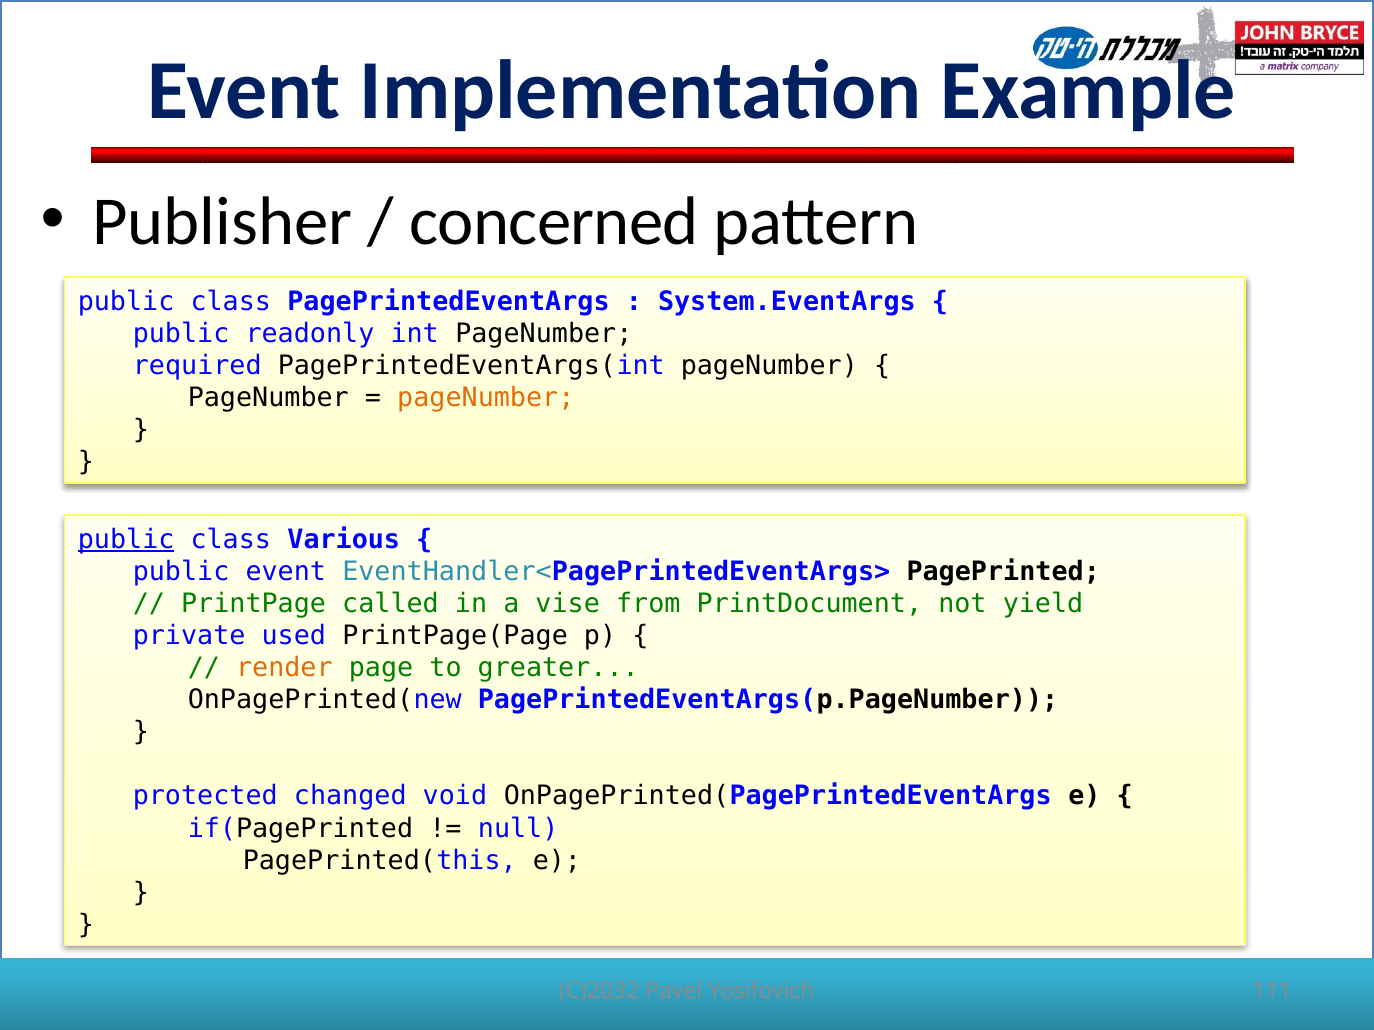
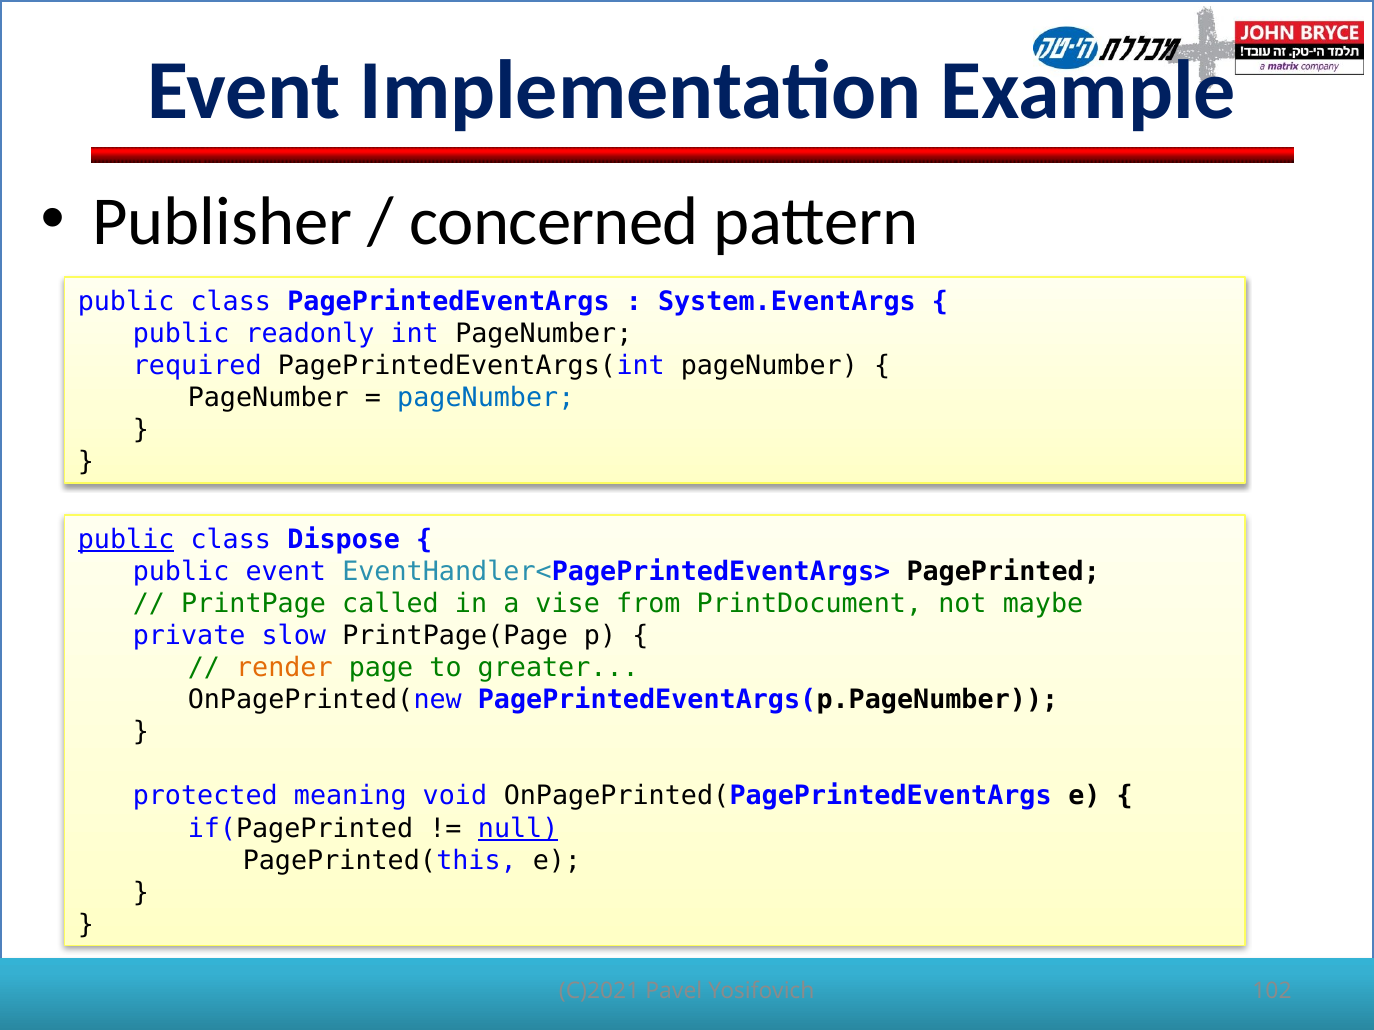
pageNumber at (486, 398) colour: orange -> blue
Various: Various -> Dispose
yield: yield -> maybe
used: used -> slow
changed: changed -> meaning
null underline: none -> present
C)2032: C)2032 -> C)2021
111: 111 -> 102
